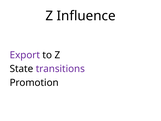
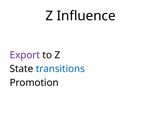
transitions colour: purple -> blue
